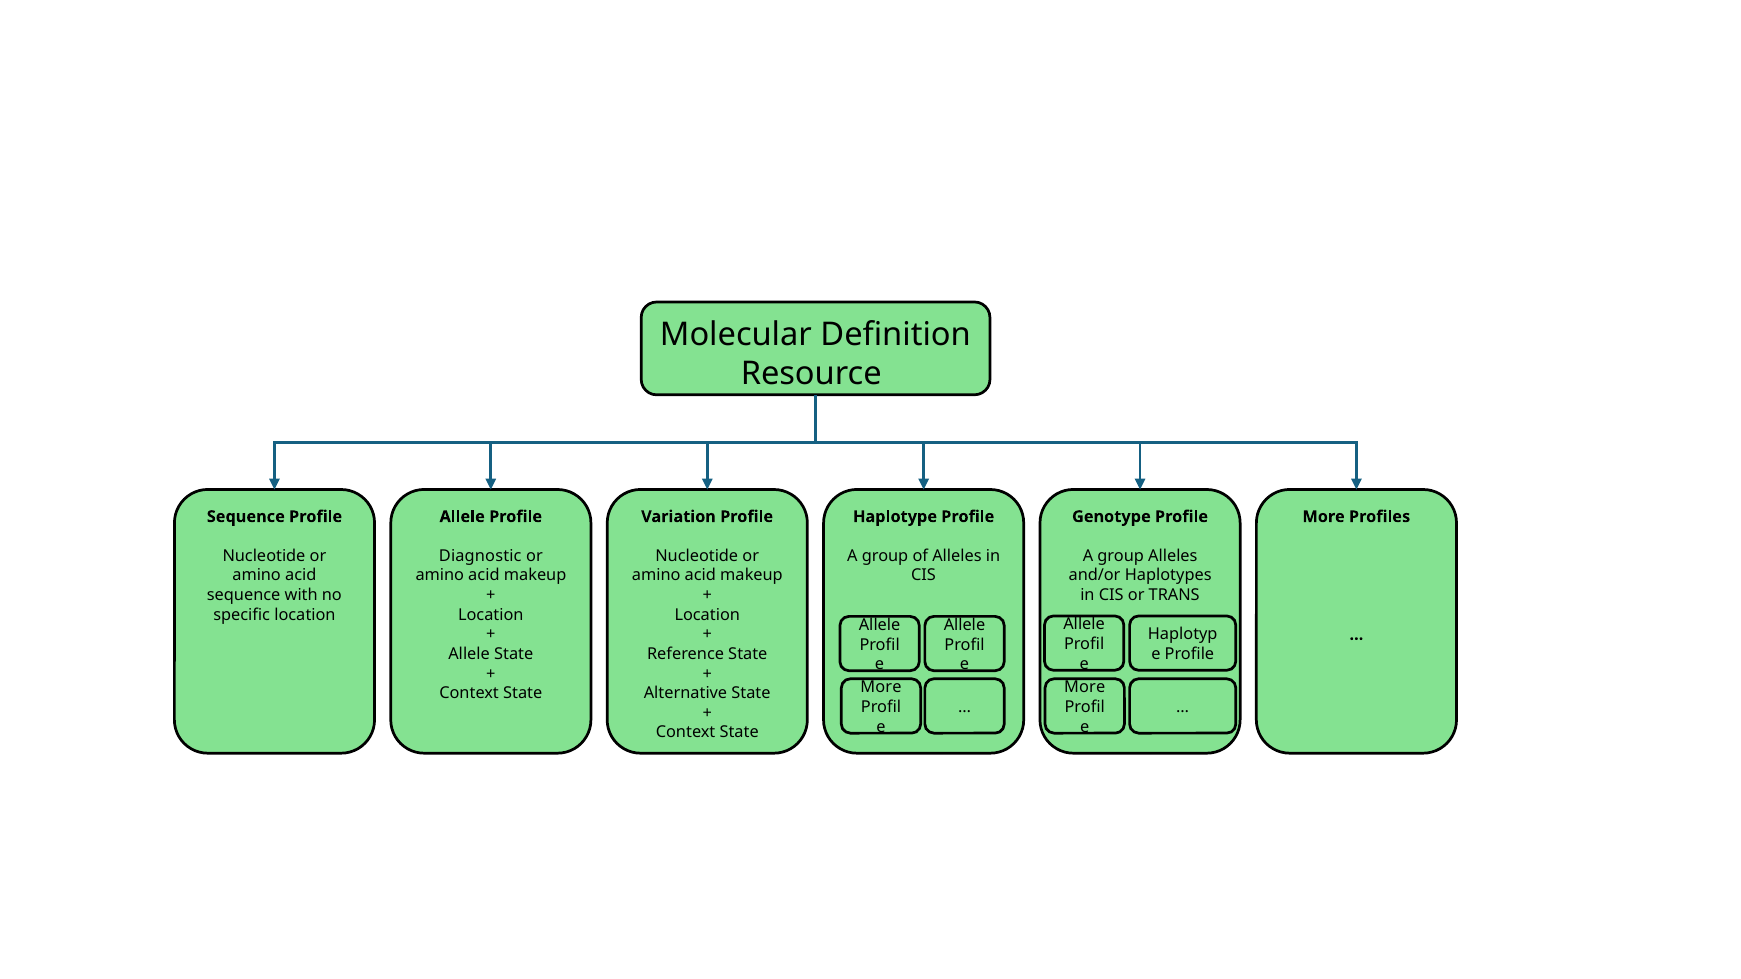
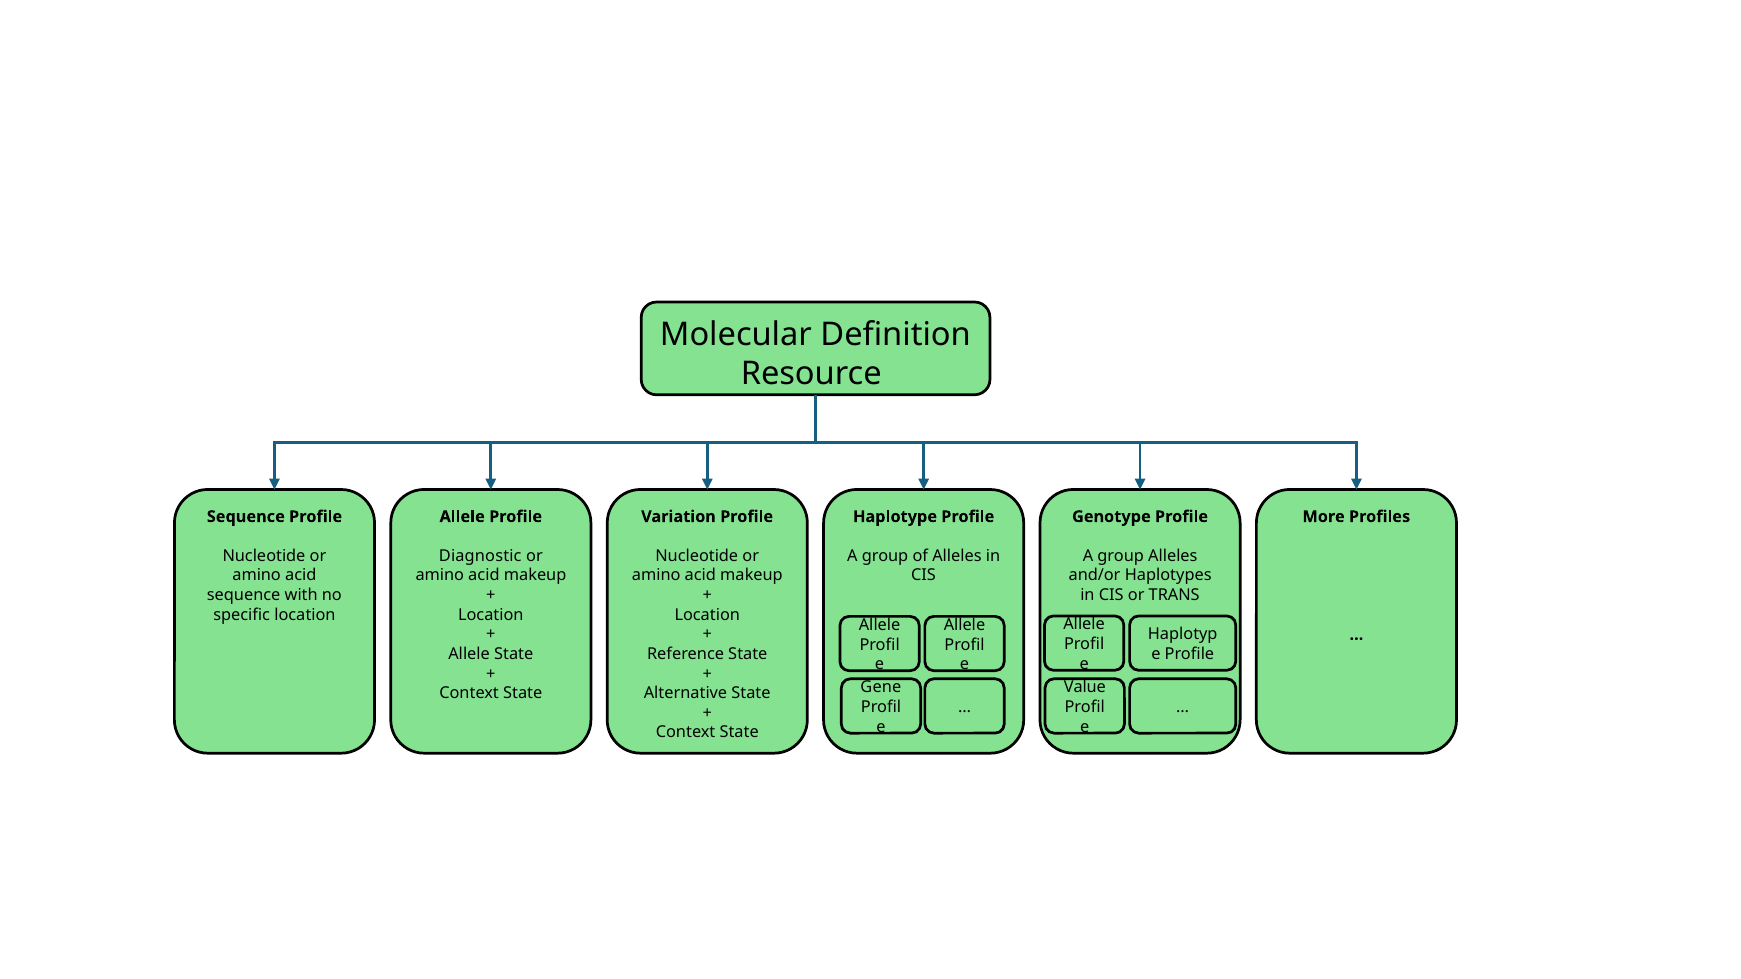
More at (881, 688): More -> Gene
More at (1085, 688): More -> Value
